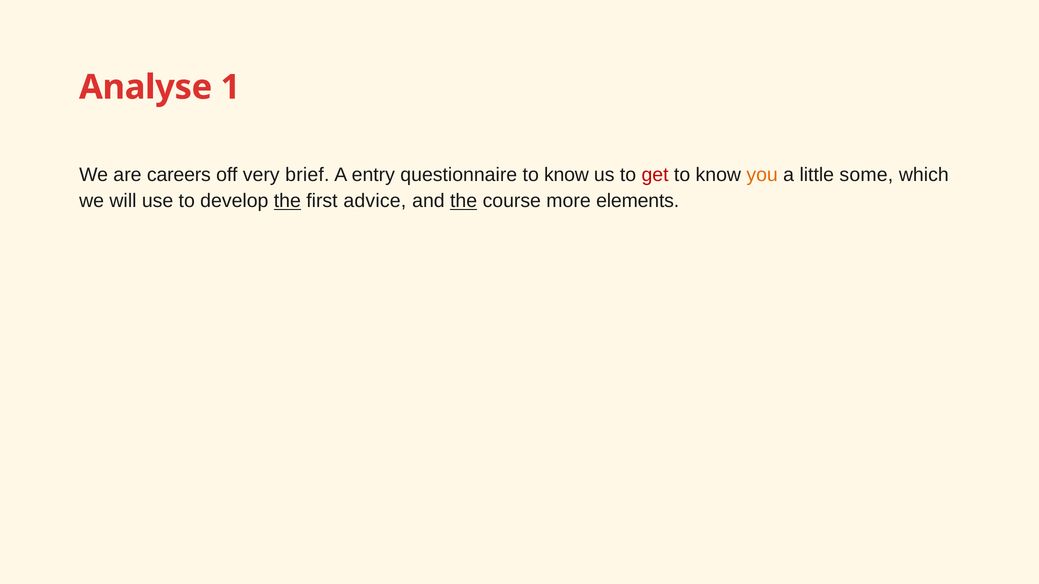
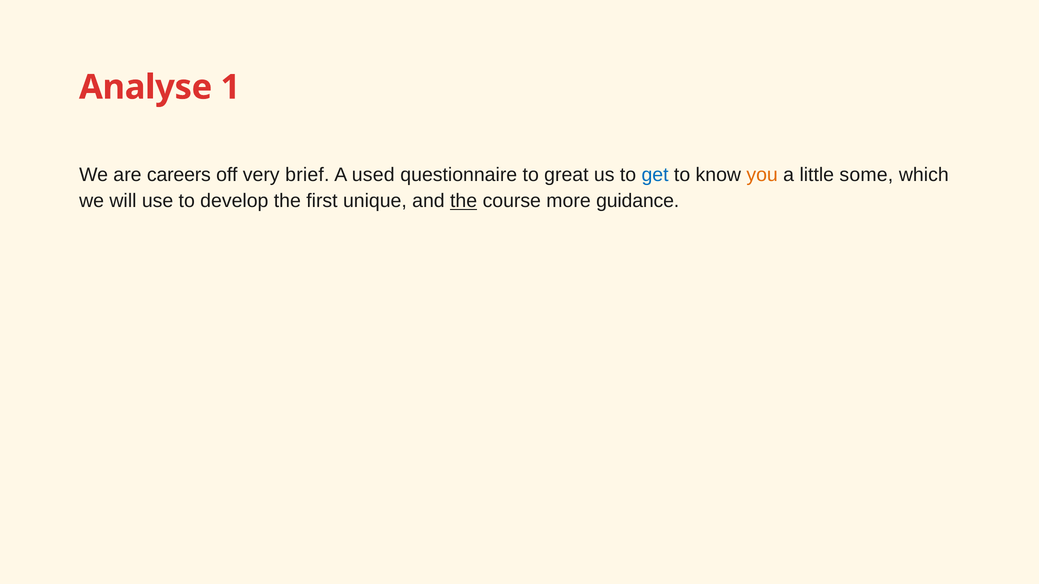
entry: entry -> used
questionnaire to know: know -> great
get colour: red -> blue
the at (287, 201) underline: present -> none
advice: advice -> unique
elements: elements -> guidance
